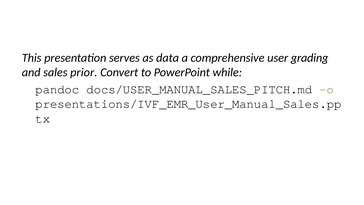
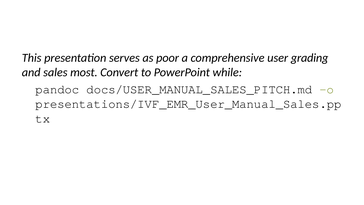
data: data -> poor
prior: prior -> most
